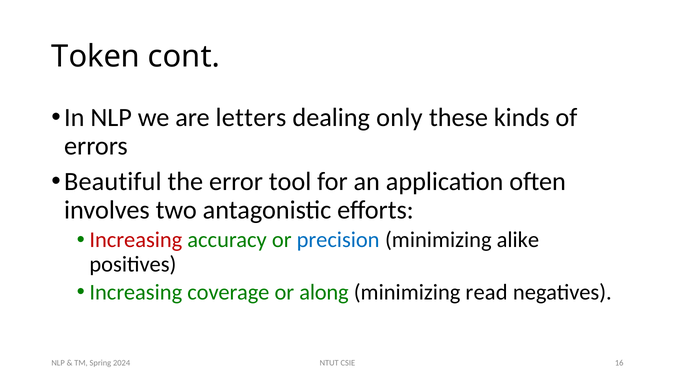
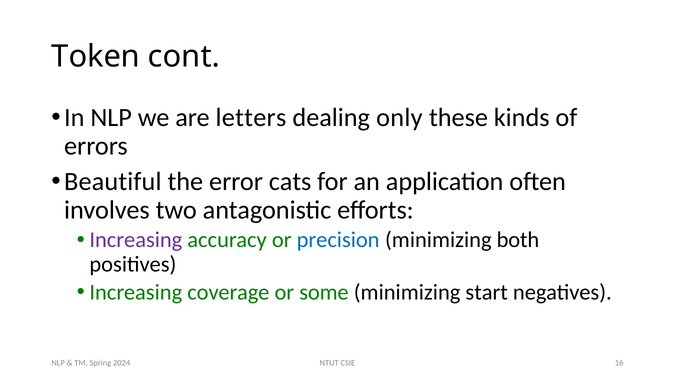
tool: tool -> cats
Increasing at (136, 240) colour: red -> purple
alike: alike -> both
along: along -> some
read: read -> start
